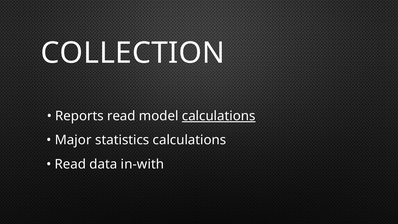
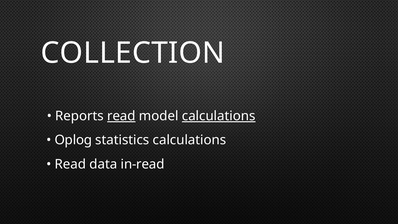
read at (121, 116) underline: none -> present
Major: Major -> Oplog
in-with: in-with -> in-read
